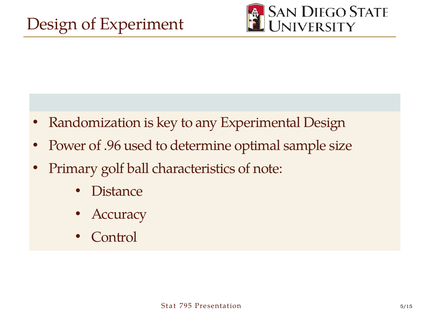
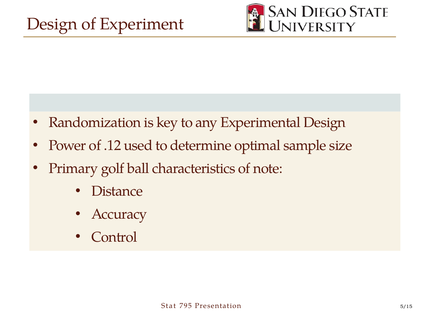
.96: .96 -> .12
